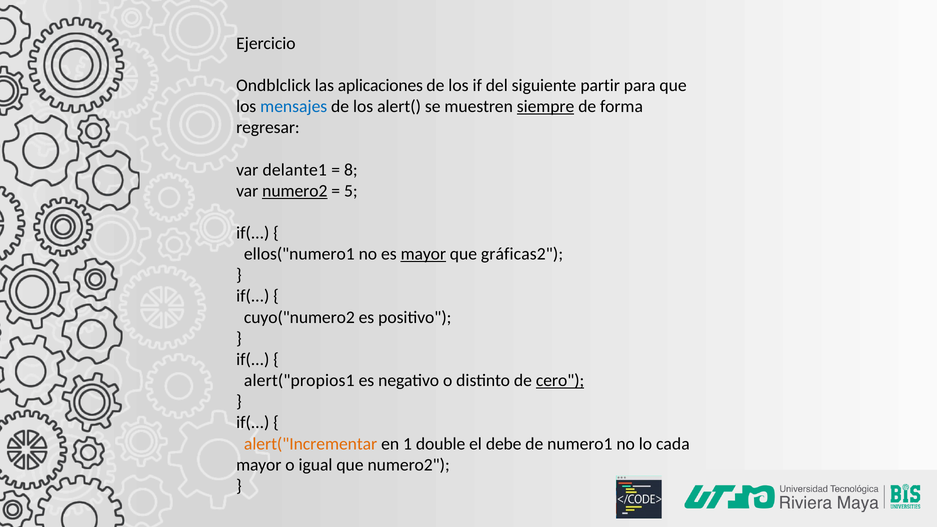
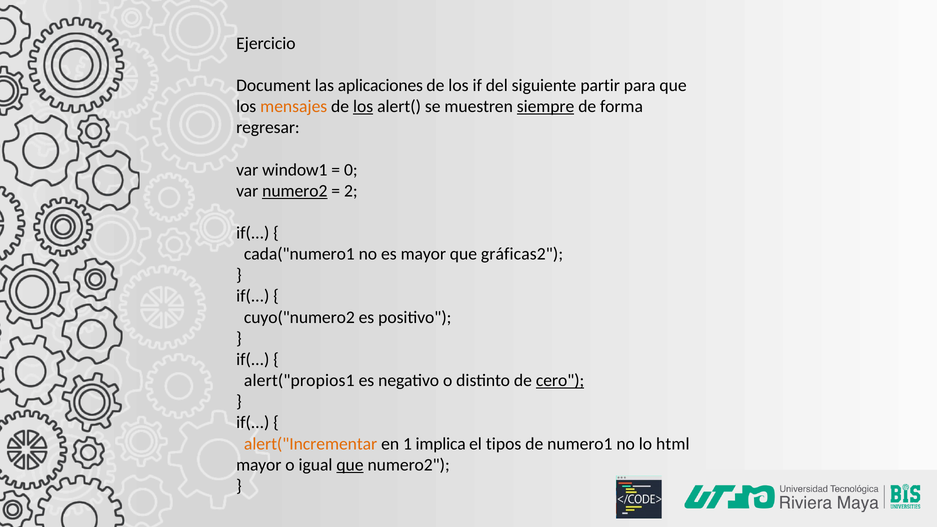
Ondblclick: Ondblclick -> Document
mensajes colour: blue -> orange
los at (363, 106) underline: none -> present
delante1: delante1 -> window1
8: 8 -> 0
5: 5 -> 2
ellos("numero1: ellos("numero1 -> cada("numero1
mayor at (423, 254) underline: present -> none
double: double -> implica
debe: debe -> tipos
cada: cada -> html
que at (350, 465) underline: none -> present
